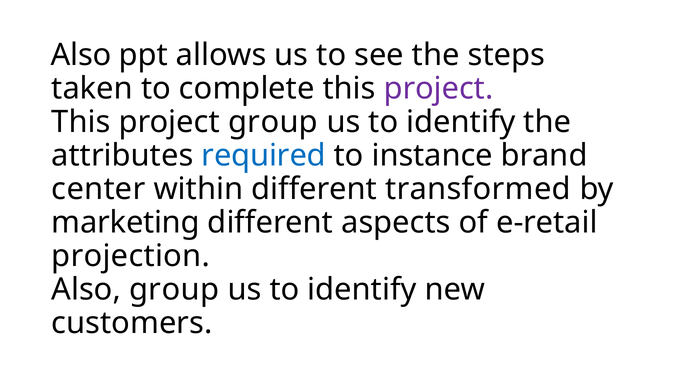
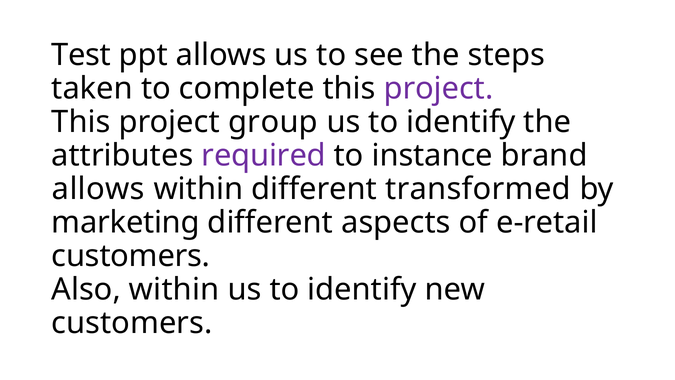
Also at (81, 55): Also -> Test
required colour: blue -> purple
center at (98, 189): center -> allows
projection at (131, 256): projection -> customers
Also group: group -> within
